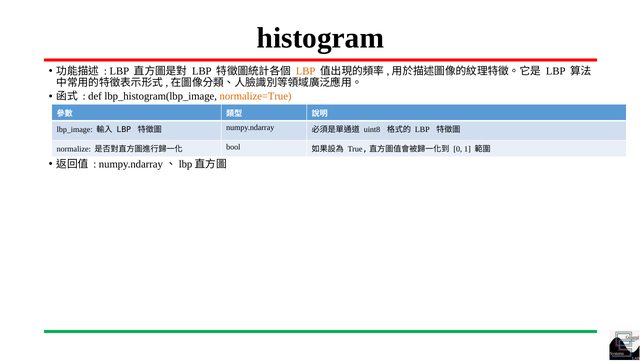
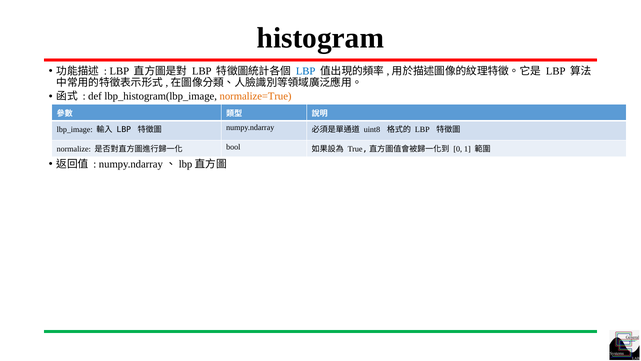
LBP at (306, 71) colour: orange -> blue
